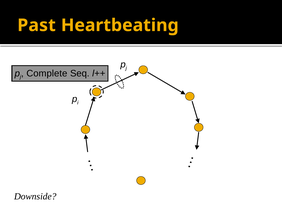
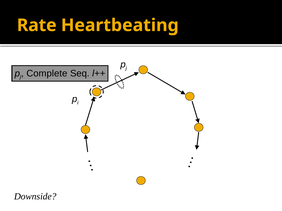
Past: Past -> Rate
